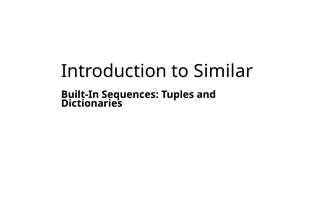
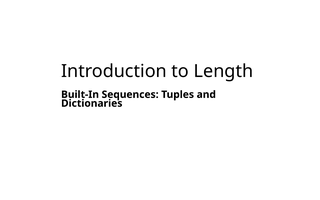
Similar: Similar -> Length
